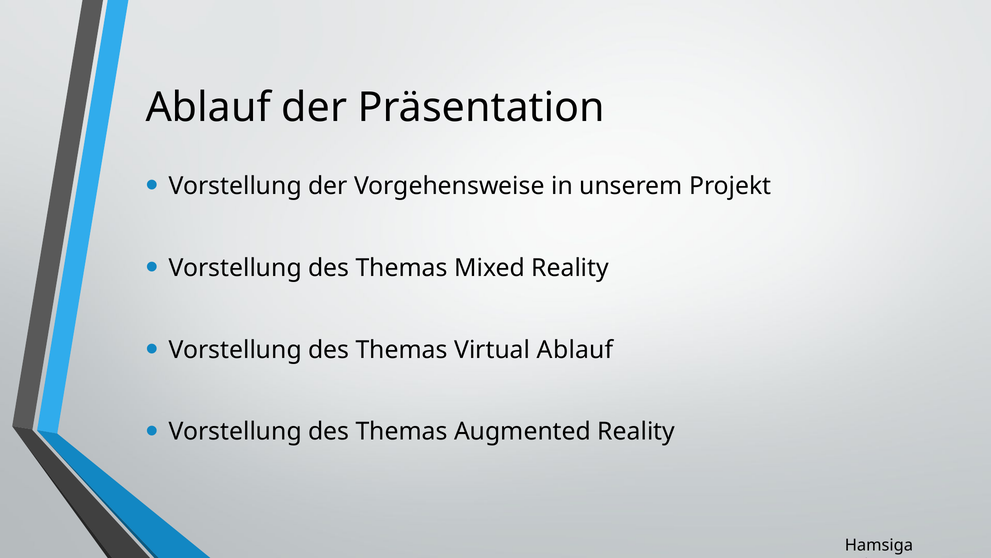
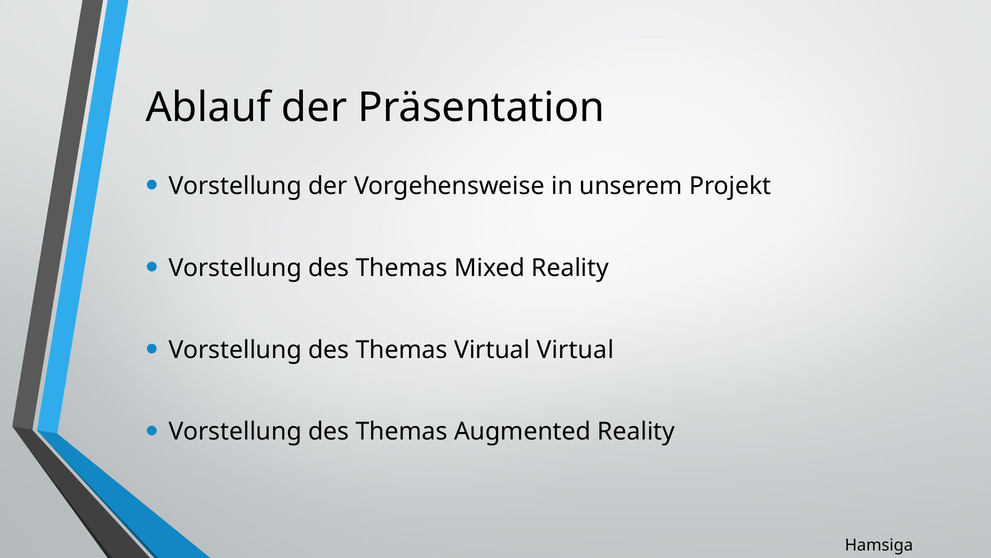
Virtual Ablauf: Ablauf -> Virtual
